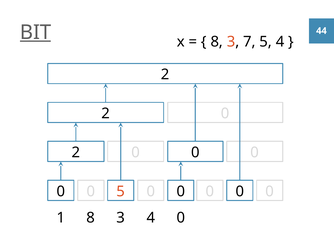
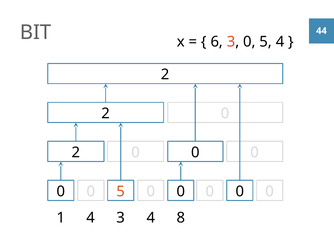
BIT underline: present -> none
8 at (217, 42): 8 -> 6
3 7: 7 -> 0
1 8: 8 -> 4
4 0: 0 -> 8
